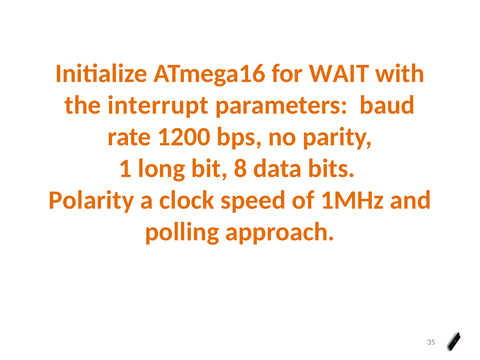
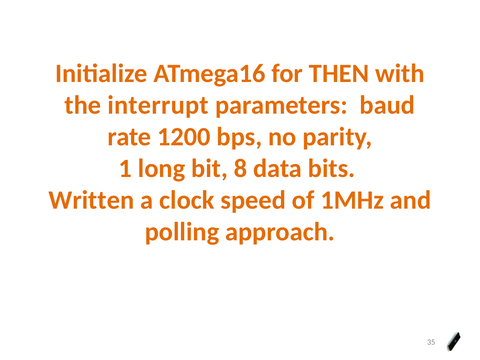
WAIT: WAIT -> THEN
Polarity: Polarity -> Written
